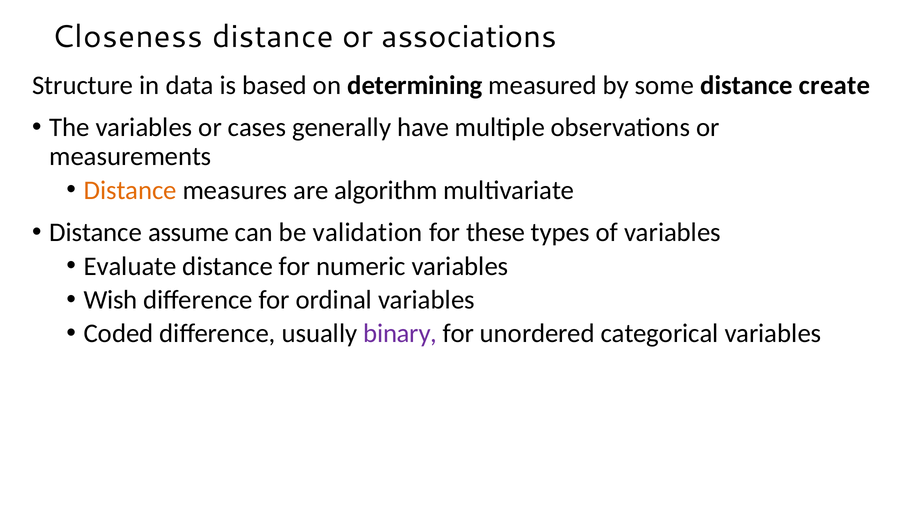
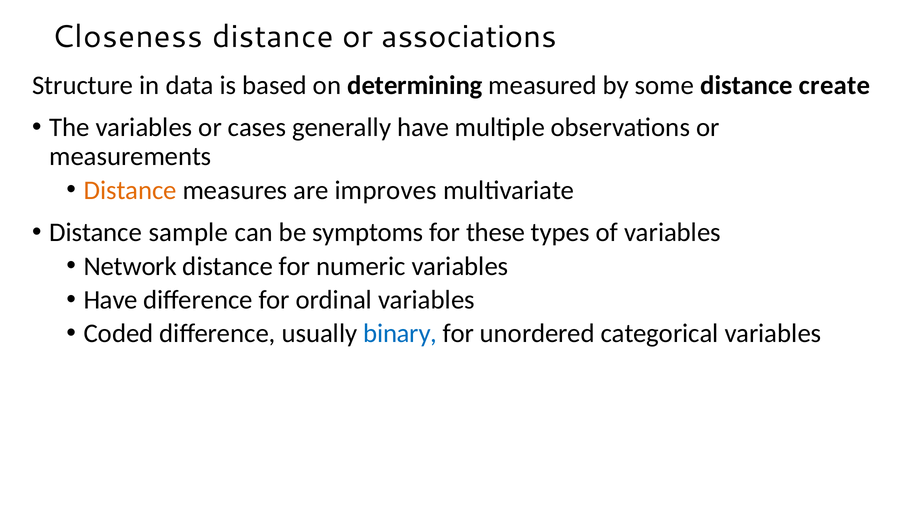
algorithm: algorithm -> improves
assume: assume -> sample
validation: validation -> symptoms
Evaluate: Evaluate -> Network
Wish at (111, 300): Wish -> Have
binary colour: purple -> blue
